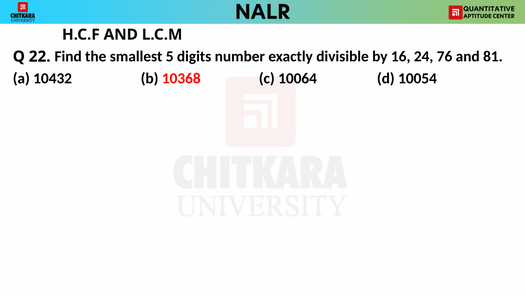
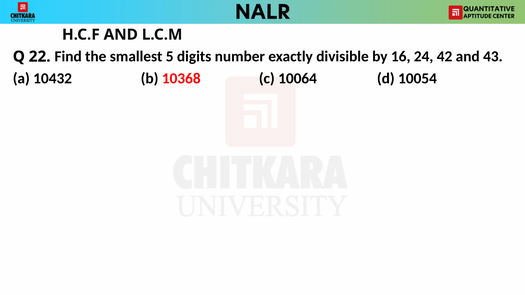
76: 76 -> 42
81: 81 -> 43
